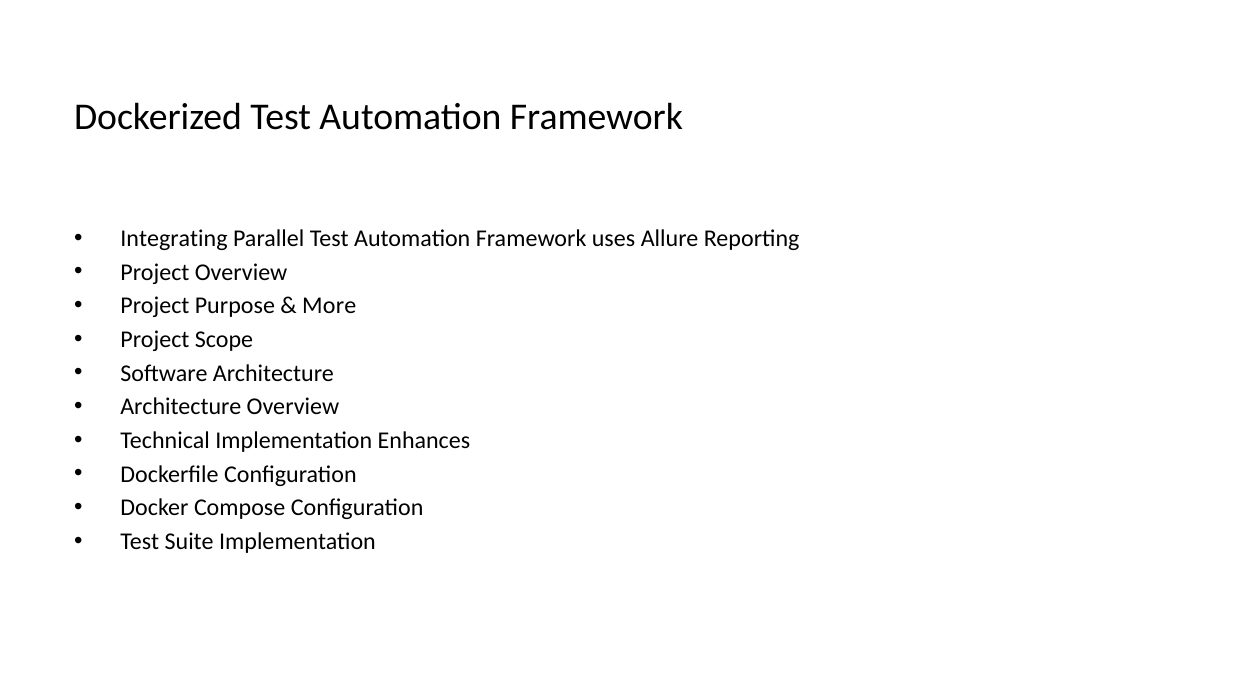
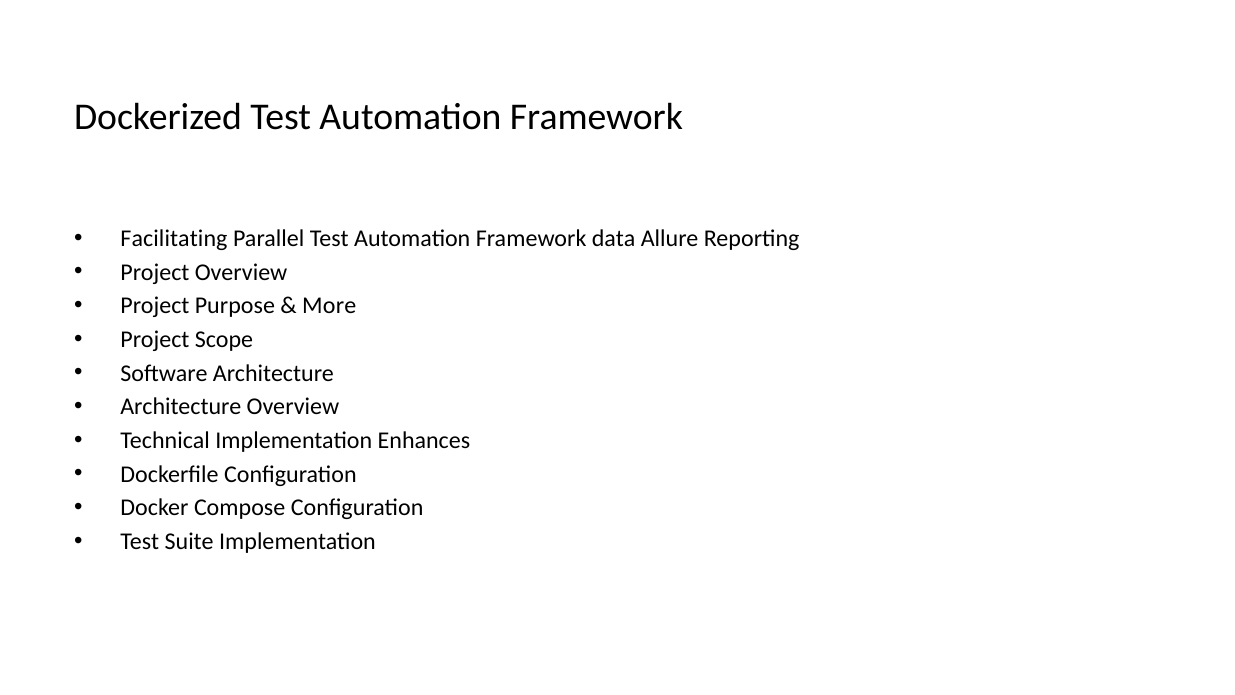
Integrating: Integrating -> Facilitating
uses: uses -> data
